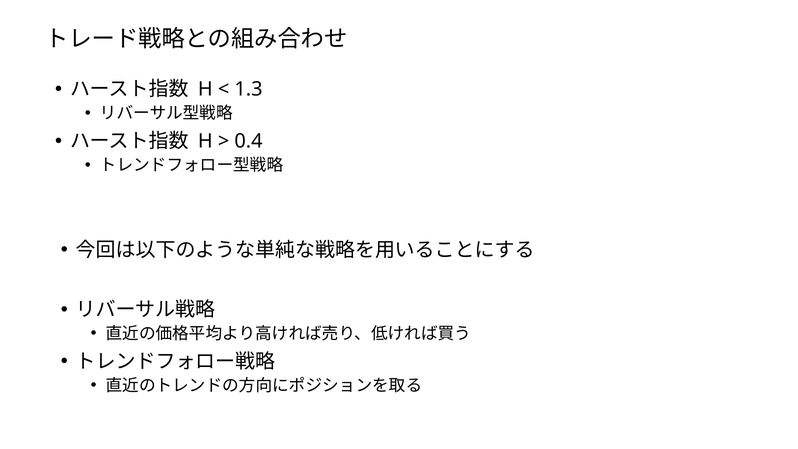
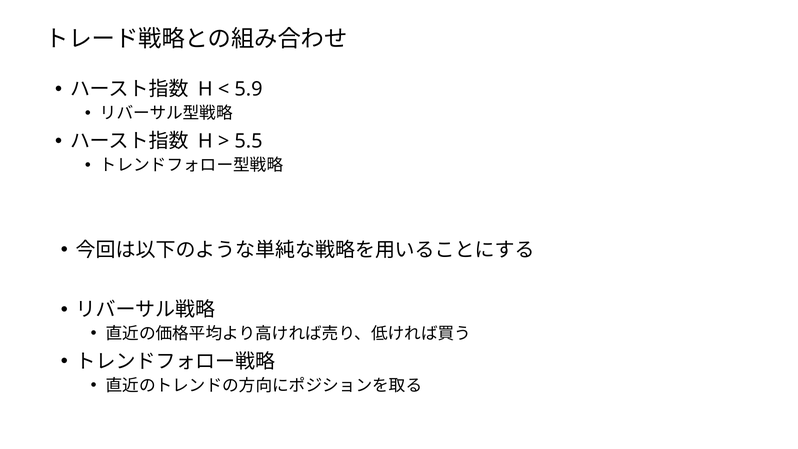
1.3: 1.3 -> 5.9
0.4: 0.4 -> 5.5
